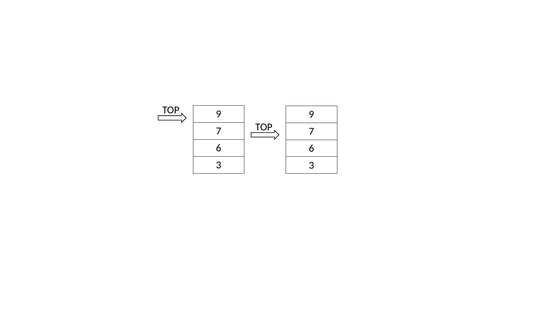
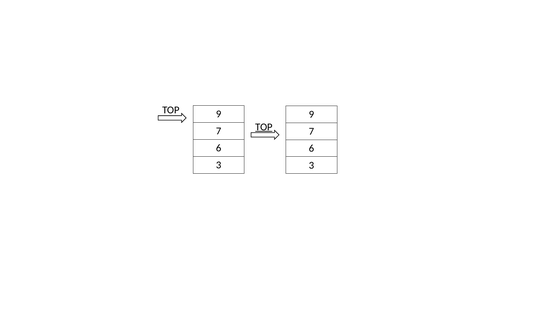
TOP at (264, 127) underline: none -> present
